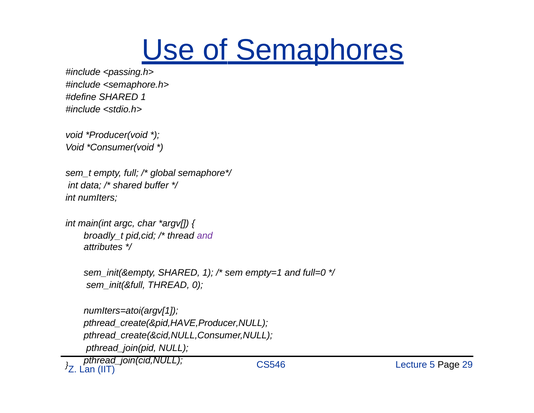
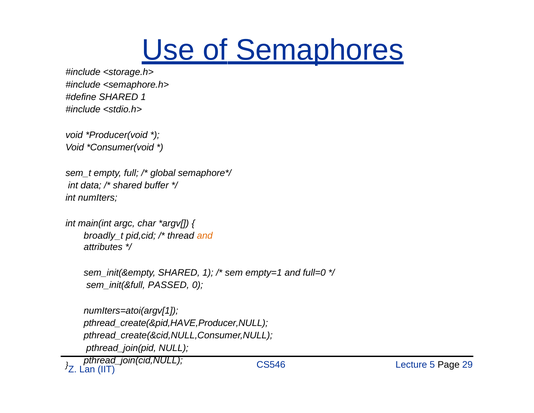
<passing.h>: <passing.h> -> <storage.h>
and at (205, 236) colour: purple -> orange
sem_init(&full THREAD: THREAD -> PASSED
